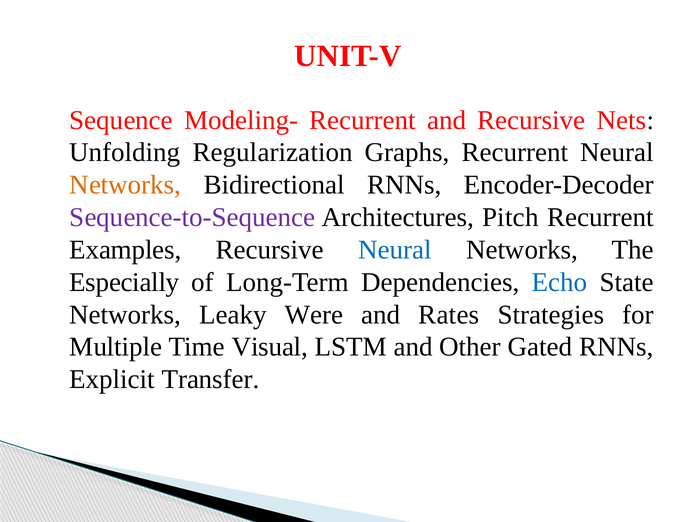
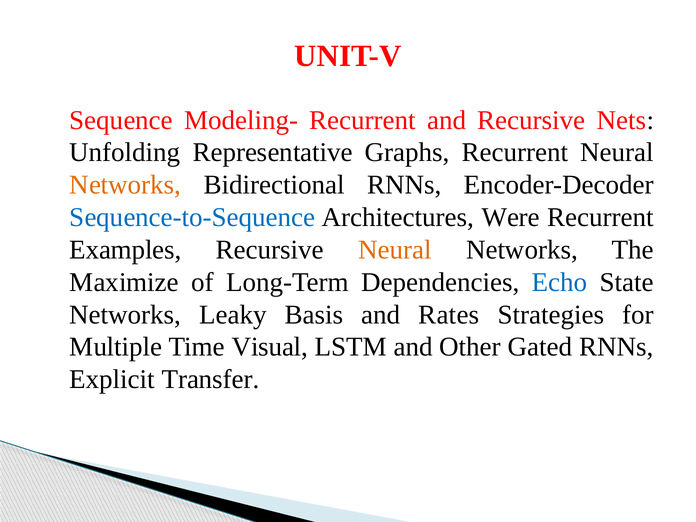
Regularization: Regularization -> Representative
Sequence-to-Sequence colour: purple -> blue
Pitch: Pitch -> Were
Neural at (395, 250) colour: blue -> orange
Especially: Especially -> Maximize
Were: Were -> Basis
